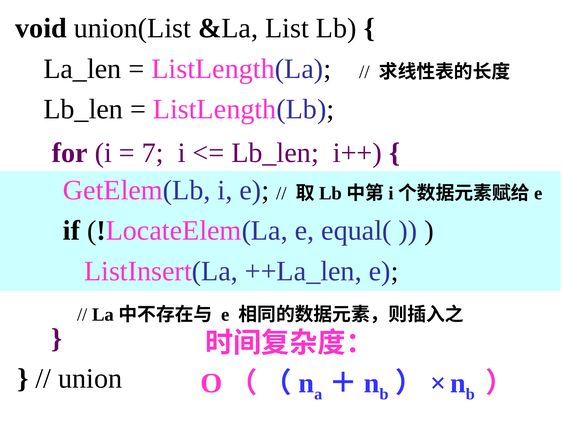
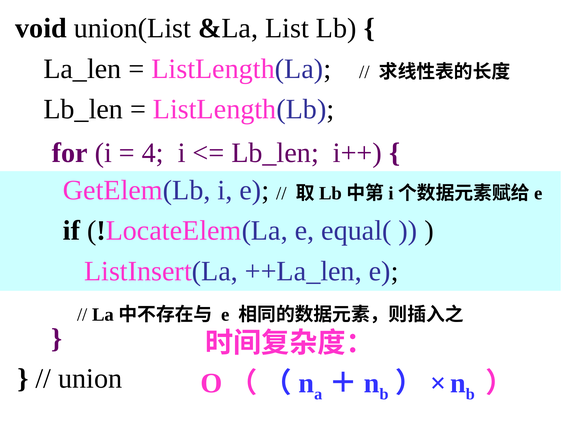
7: 7 -> 4
